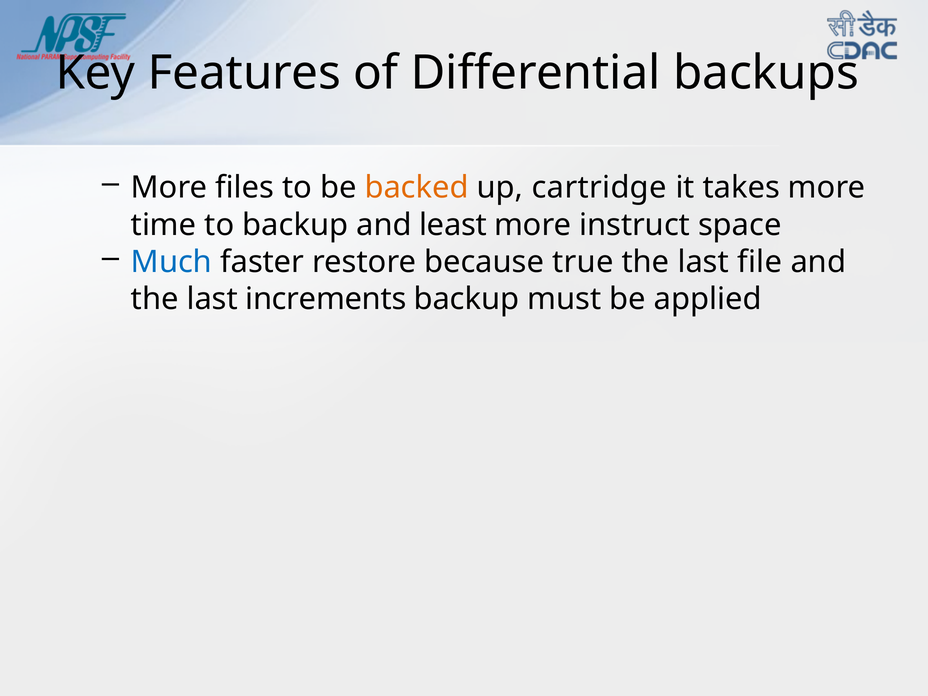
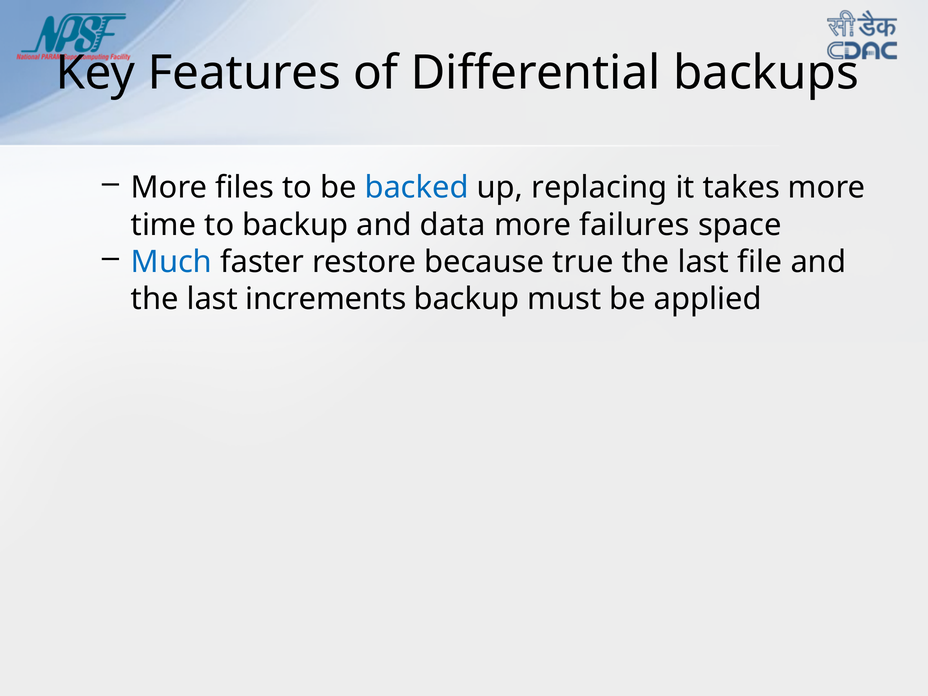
backed colour: orange -> blue
cartridge: cartridge -> replacing
least: least -> data
instruct: instruct -> failures
